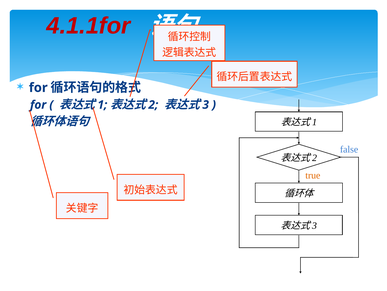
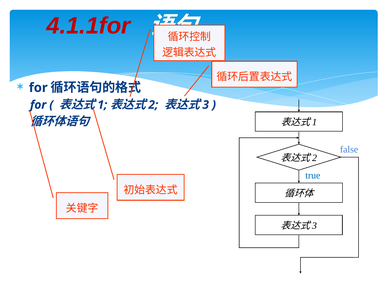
true colour: orange -> blue
